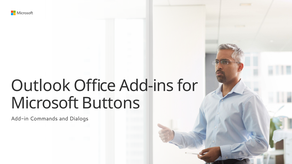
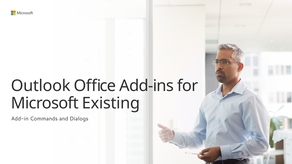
Buttons: Buttons -> Existing
